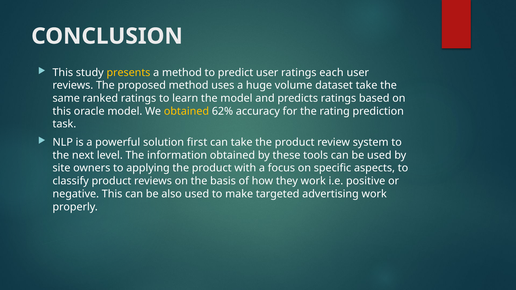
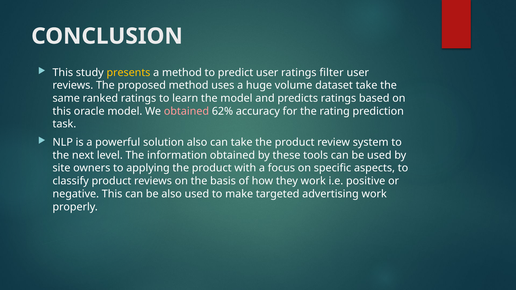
each: each -> filter
obtained at (186, 111) colour: yellow -> pink
solution first: first -> also
